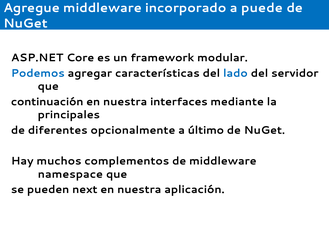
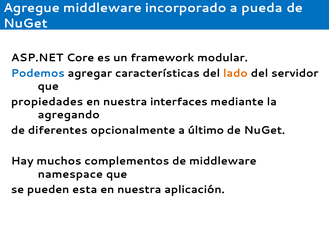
puede: puede -> pueda
lado colour: blue -> orange
continuación: continuación -> propiedades
principales: principales -> agregando
next: next -> esta
